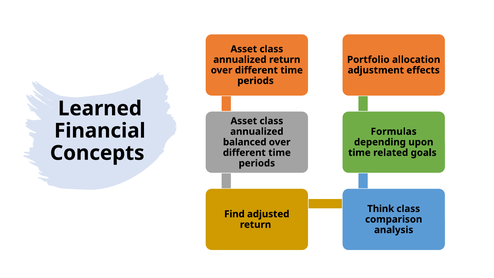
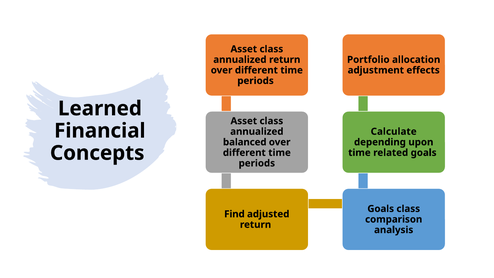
Formulas: Formulas -> Calculate
Think at (381, 209): Think -> Goals
